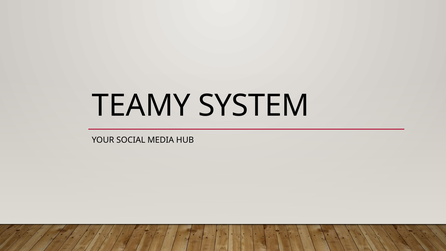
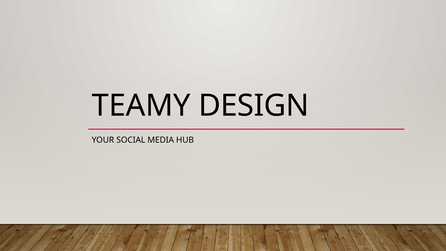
SYSTEM: SYSTEM -> DESIGN
